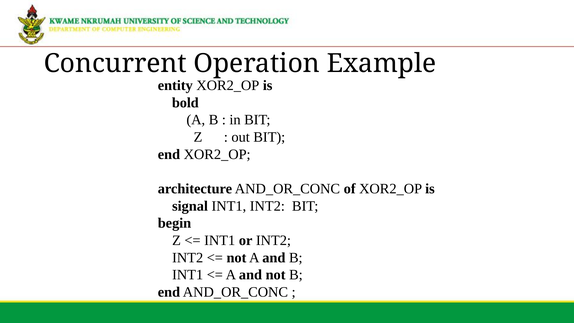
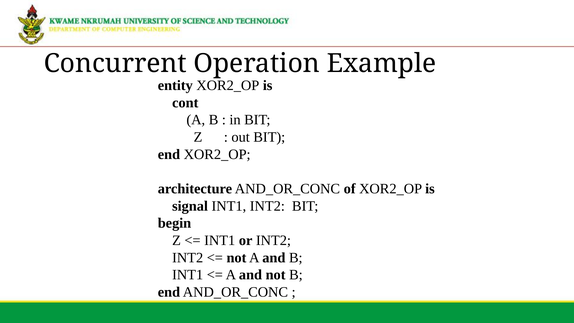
bold: bold -> cont
